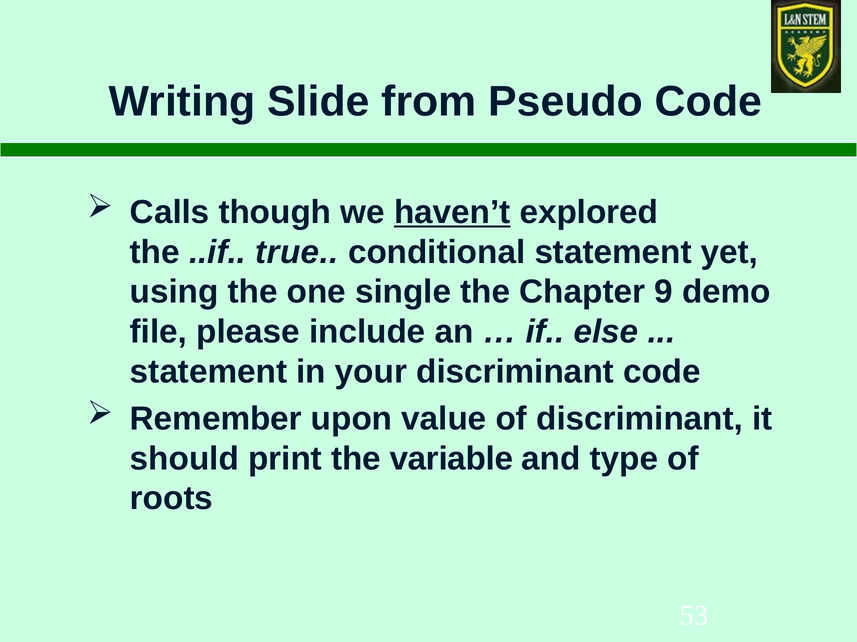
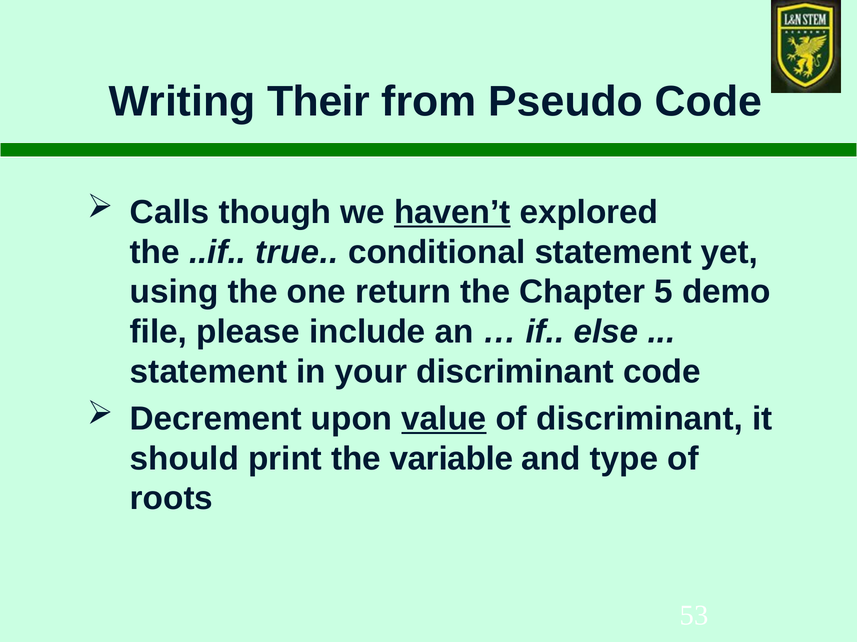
Slide: Slide -> Their
single: single -> return
9: 9 -> 5
Remember: Remember -> Decrement
value underline: none -> present
